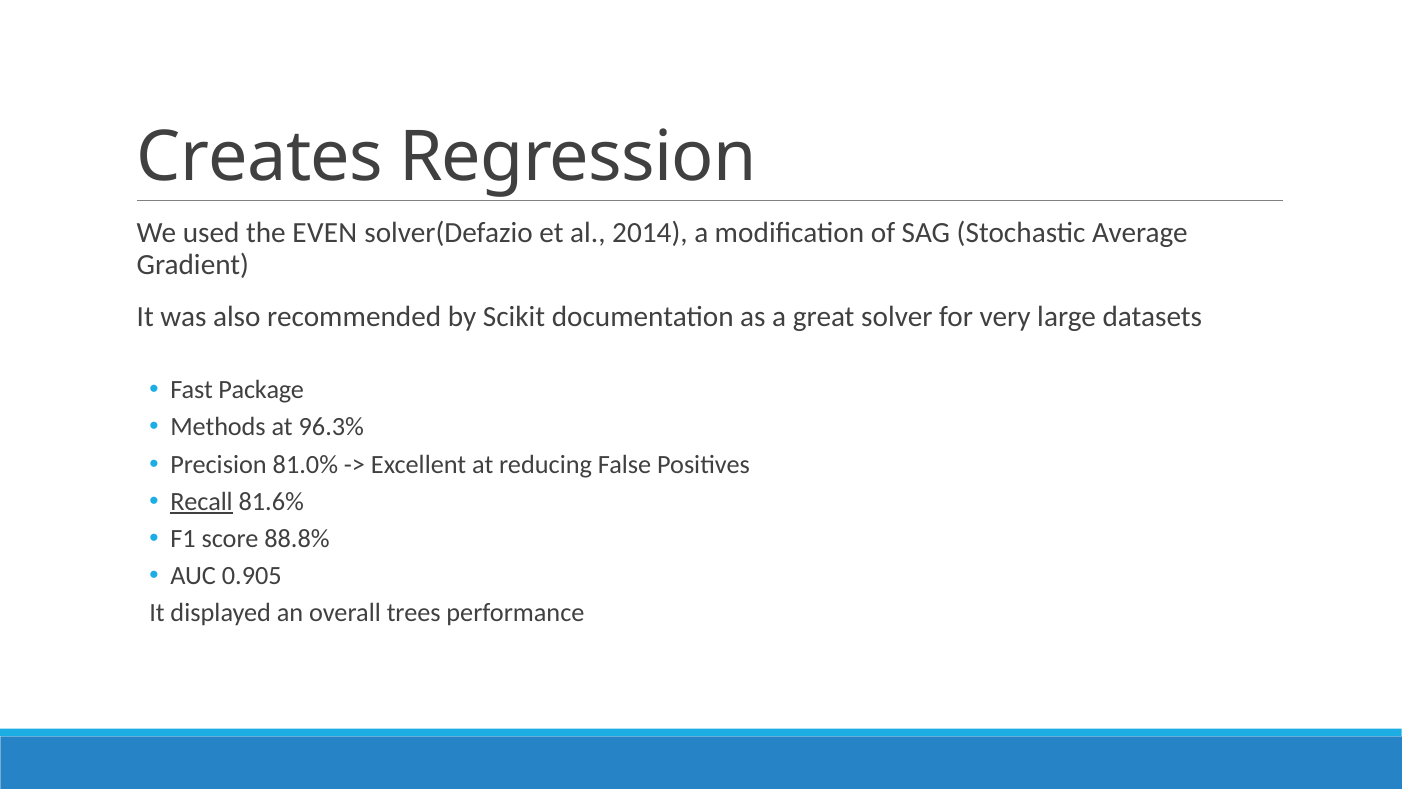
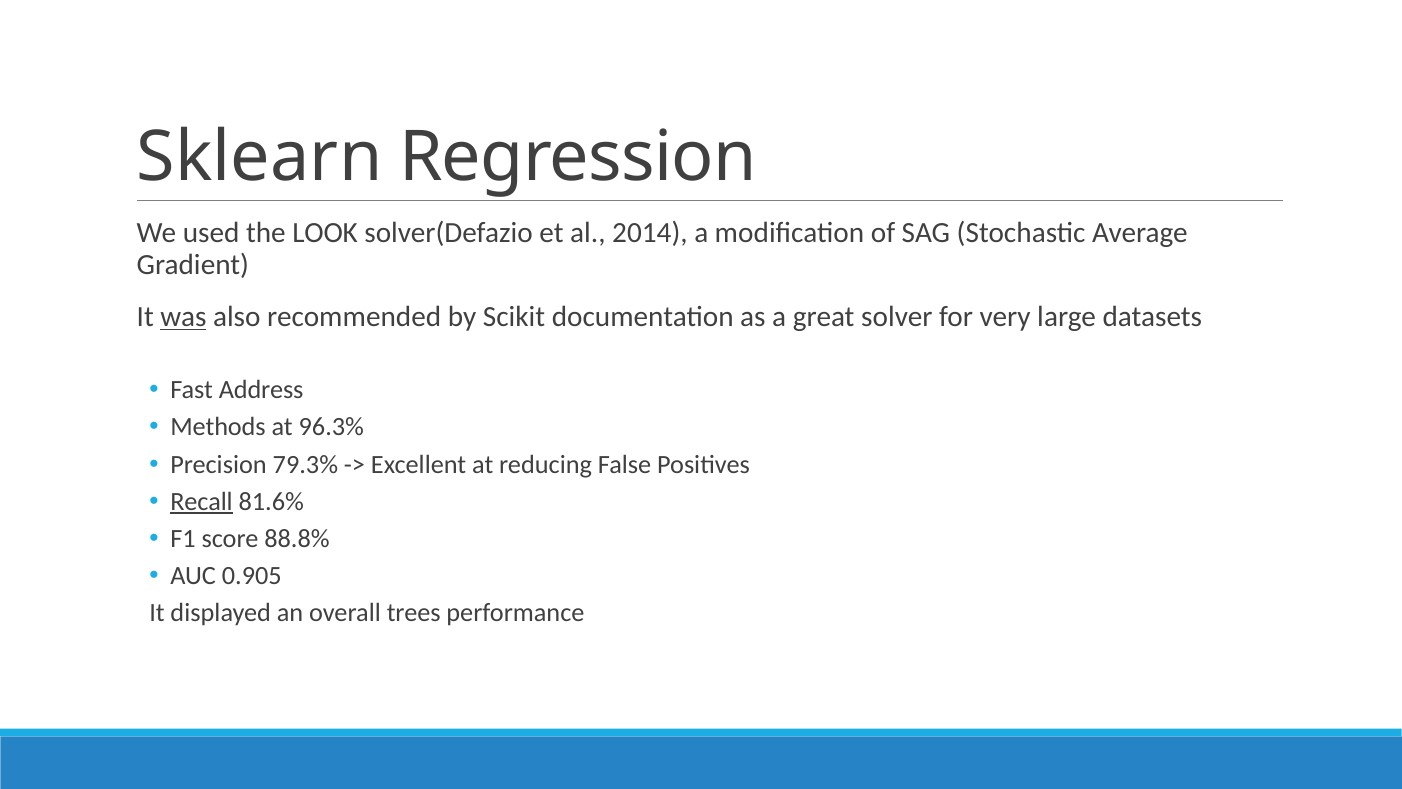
Creates: Creates -> Sklearn
EVEN: EVEN -> LOOK
was underline: none -> present
Package: Package -> Address
81.0%: 81.0% -> 79.3%
